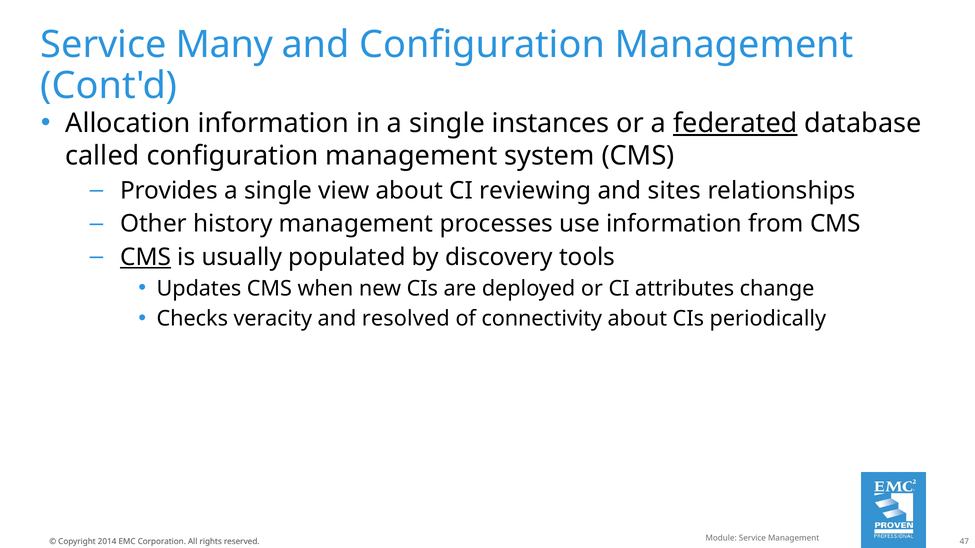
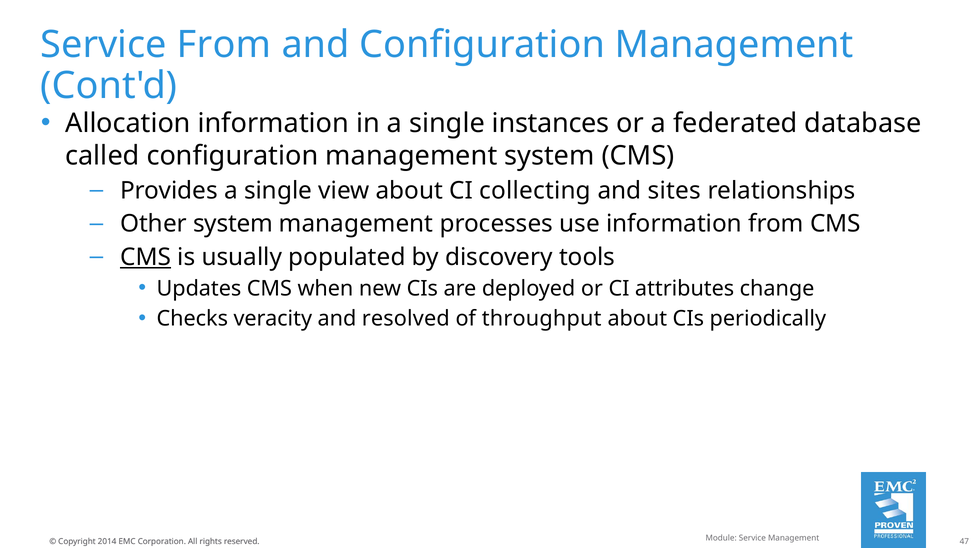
Service Many: Many -> From
federated underline: present -> none
reviewing: reviewing -> collecting
Other history: history -> system
connectivity: connectivity -> throughput
